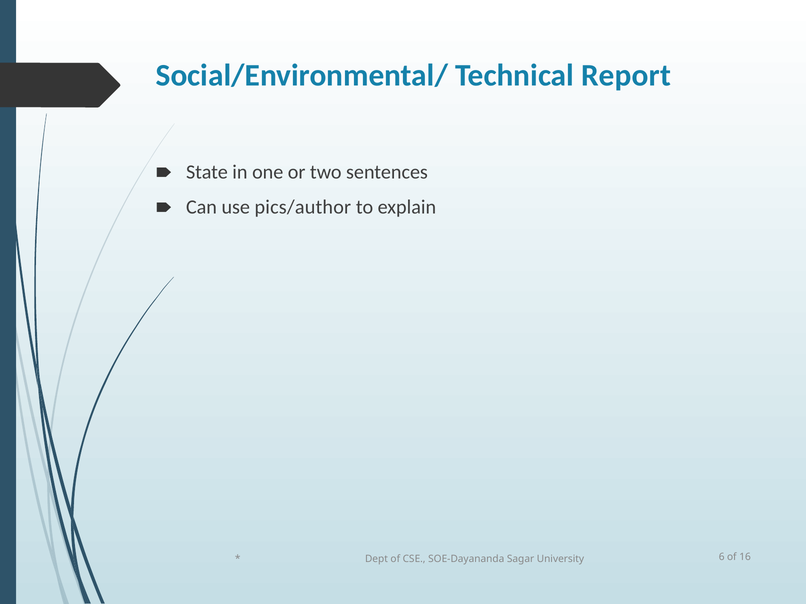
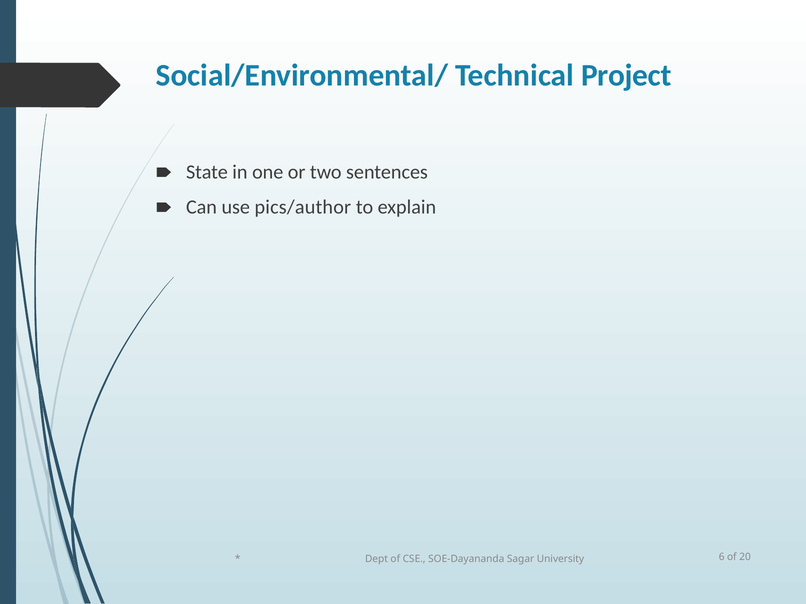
Report: Report -> Project
16: 16 -> 20
